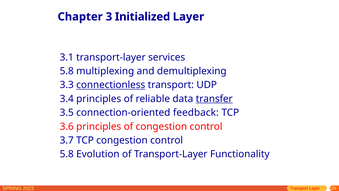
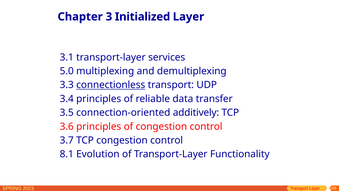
5.8 at (67, 71): 5.8 -> 5.0
transfer underline: present -> none
feedback: feedback -> additively
5.8 at (67, 154): 5.8 -> 8.1
